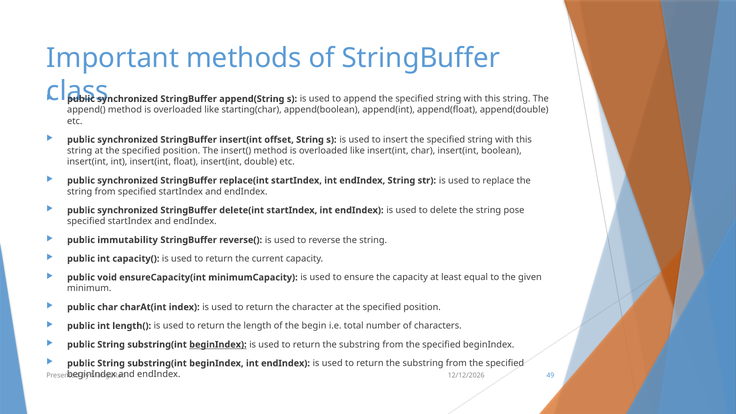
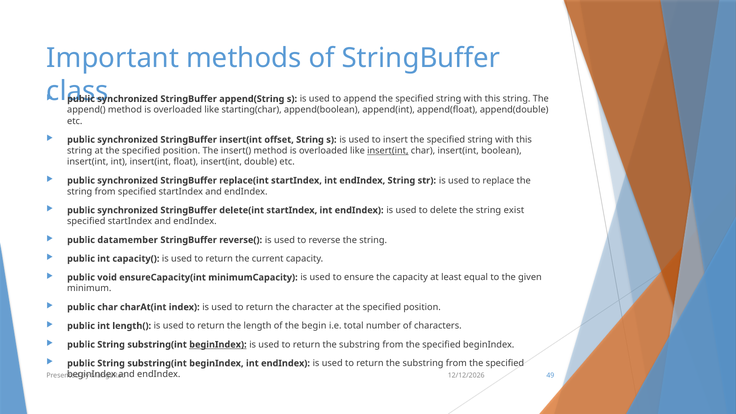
insert(int at (388, 151) underline: none -> present
pose: pose -> exist
immutability: immutability -> datamember
